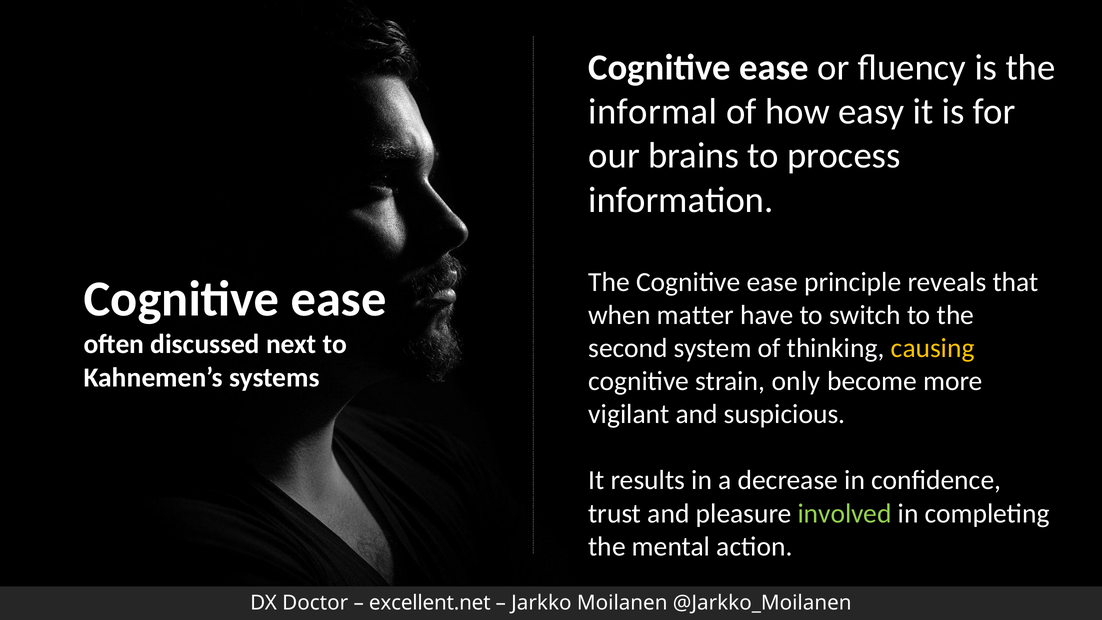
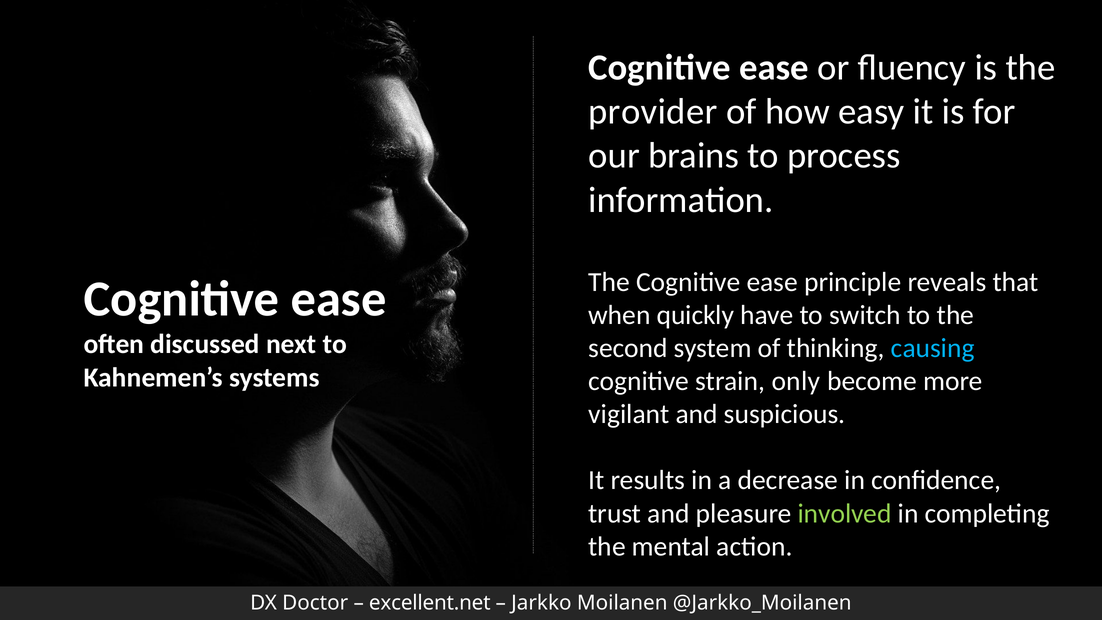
informal: informal -> provider
matter: matter -> quickly
causing colour: yellow -> light blue
